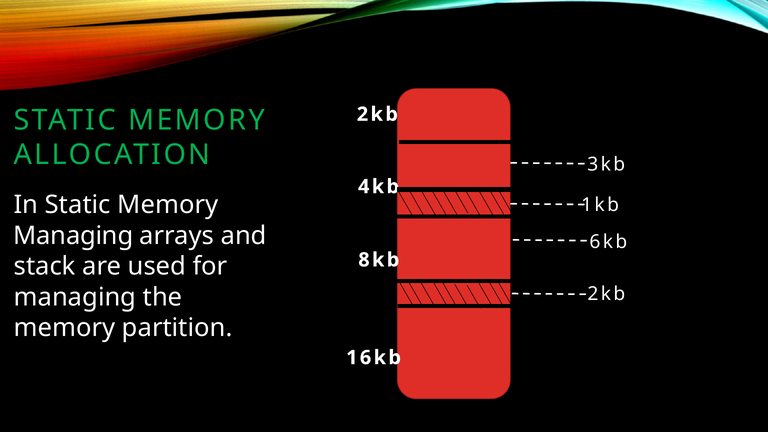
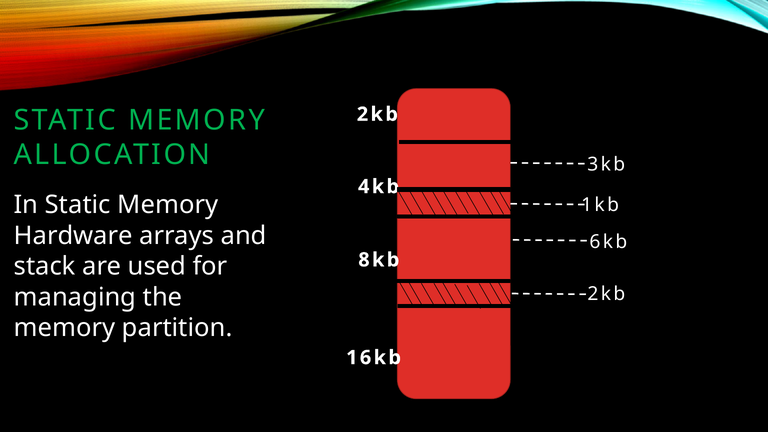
Managing at (73, 236): Managing -> Hardware
